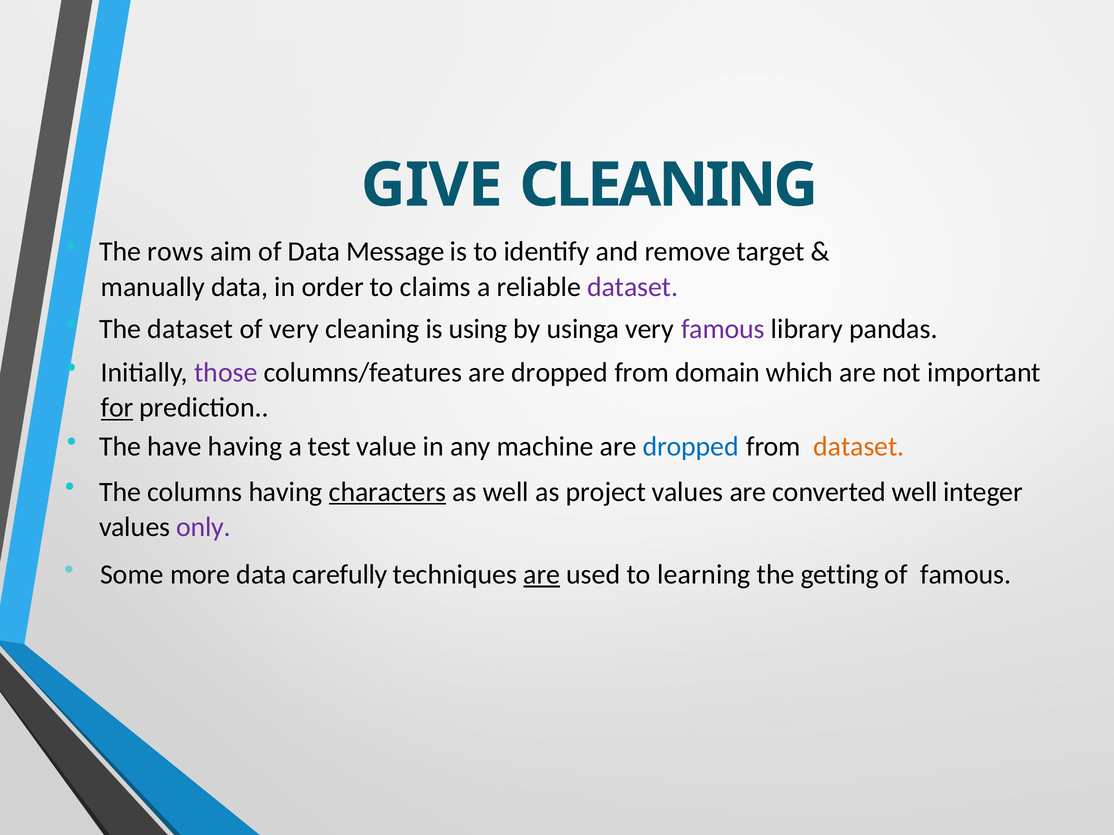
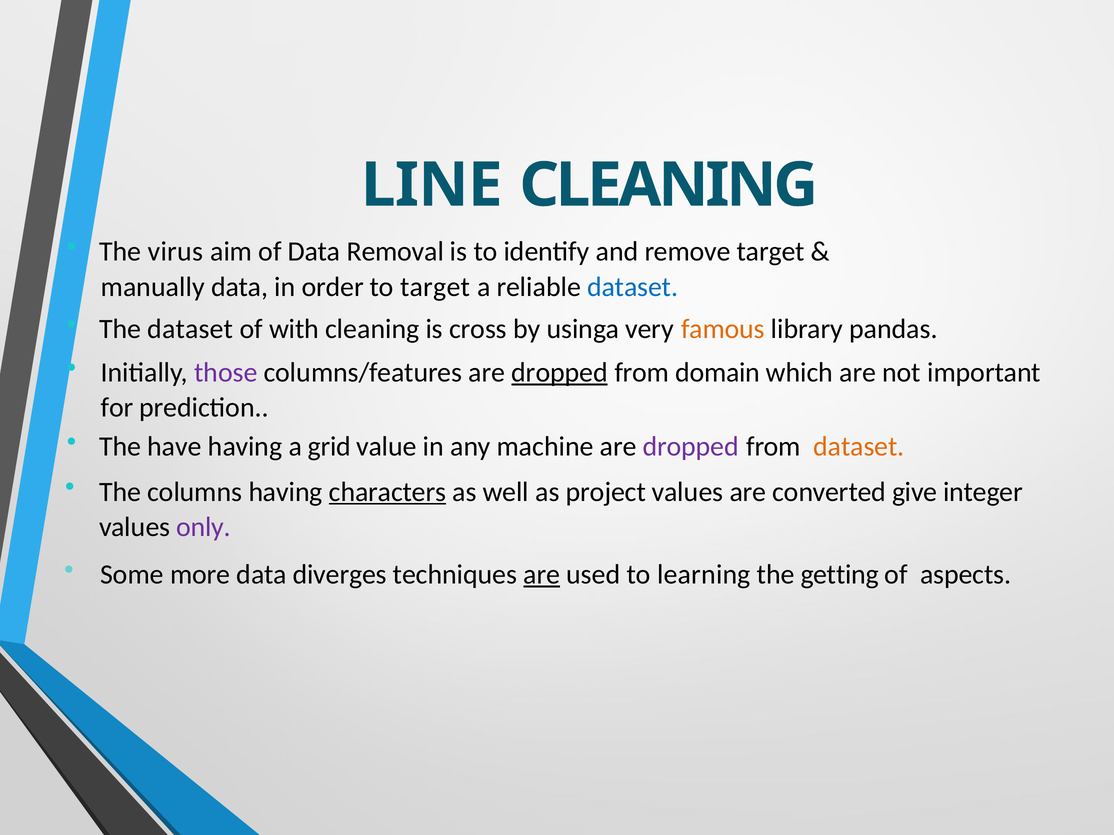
GIVE: GIVE -> LINE
rows: rows -> virus
Message: Message -> Removal
to claims: claims -> target
dataset at (633, 287) colour: purple -> blue
of very: very -> with
using: using -> cross
famous at (723, 329) colour: purple -> orange
dropped at (560, 372) underline: none -> present
for underline: present -> none
test: test -> grid
dropped at (691, 446) colour: blue -> purple
converted well: well -> give
carefully: carefully -> diverges
of famous: famous -> aspects
